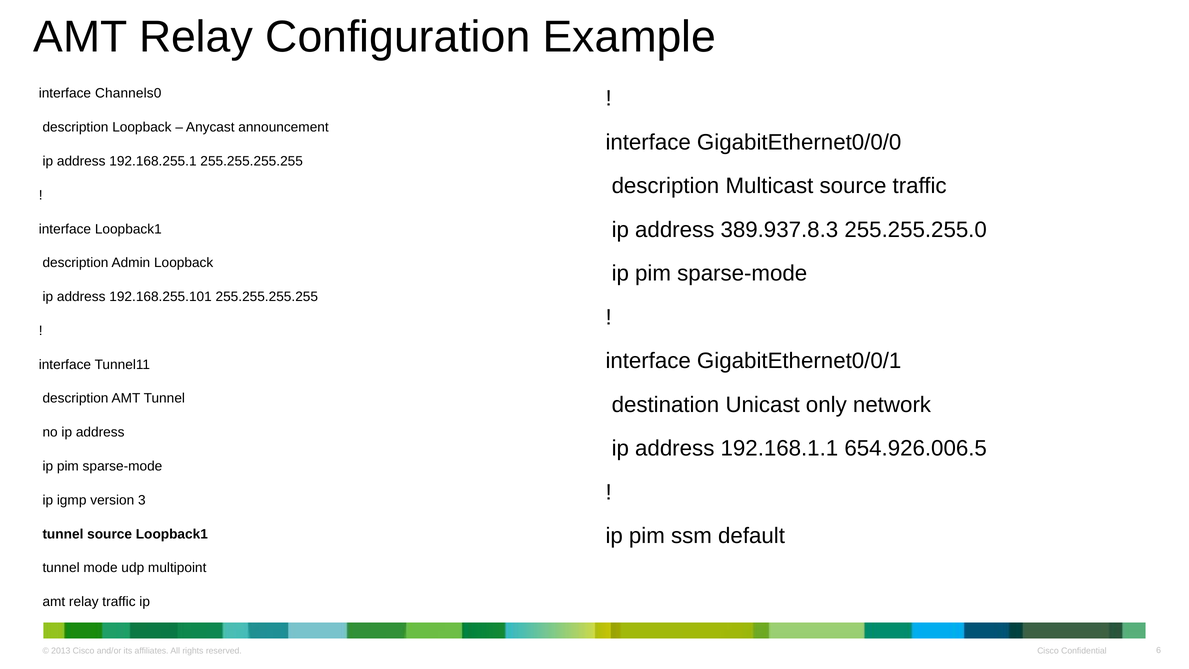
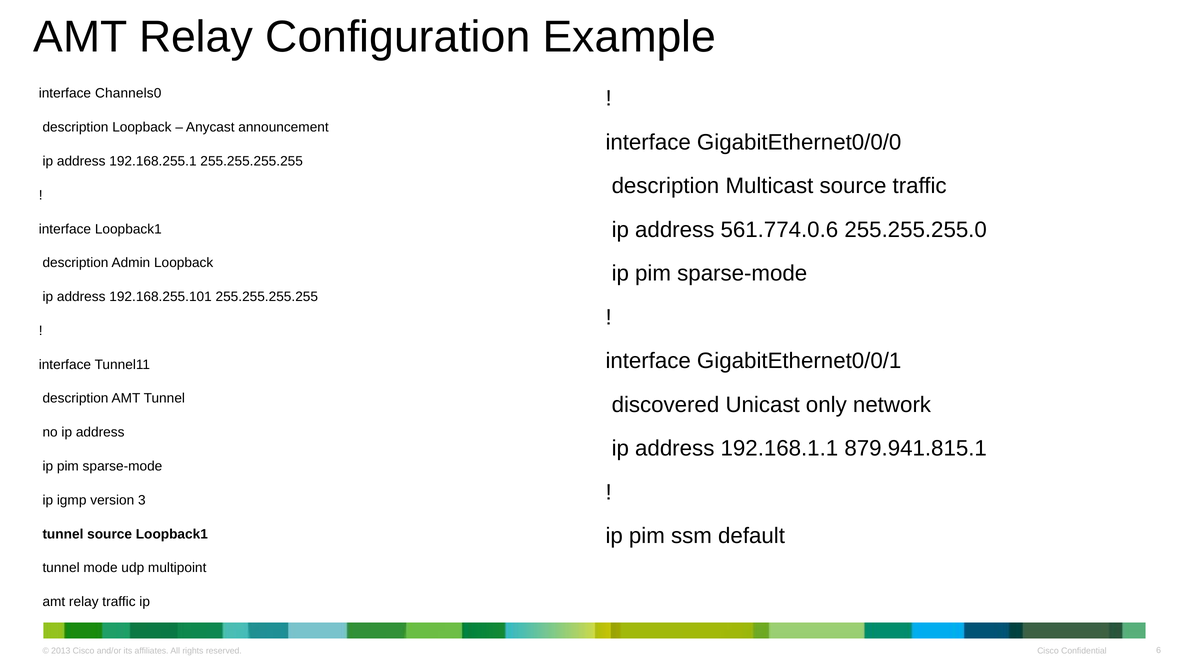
389.937.8.3: 389.937.8.3 -> 561.774.0.6
destination: destination -> discovered
654.926.006.5: 654.926.006.5 -> 879.941.815.1
